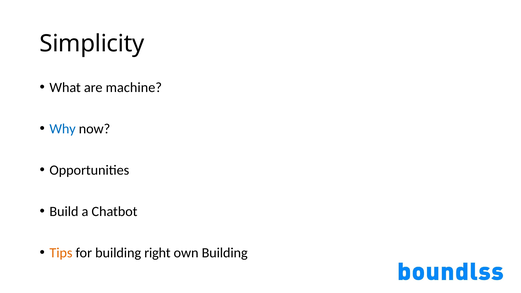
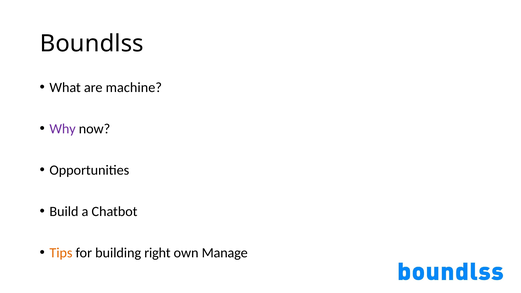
Simplicity: Simplicity -> Boundlss
Why colour: blue -> purple
own Building: Building -> Manage
